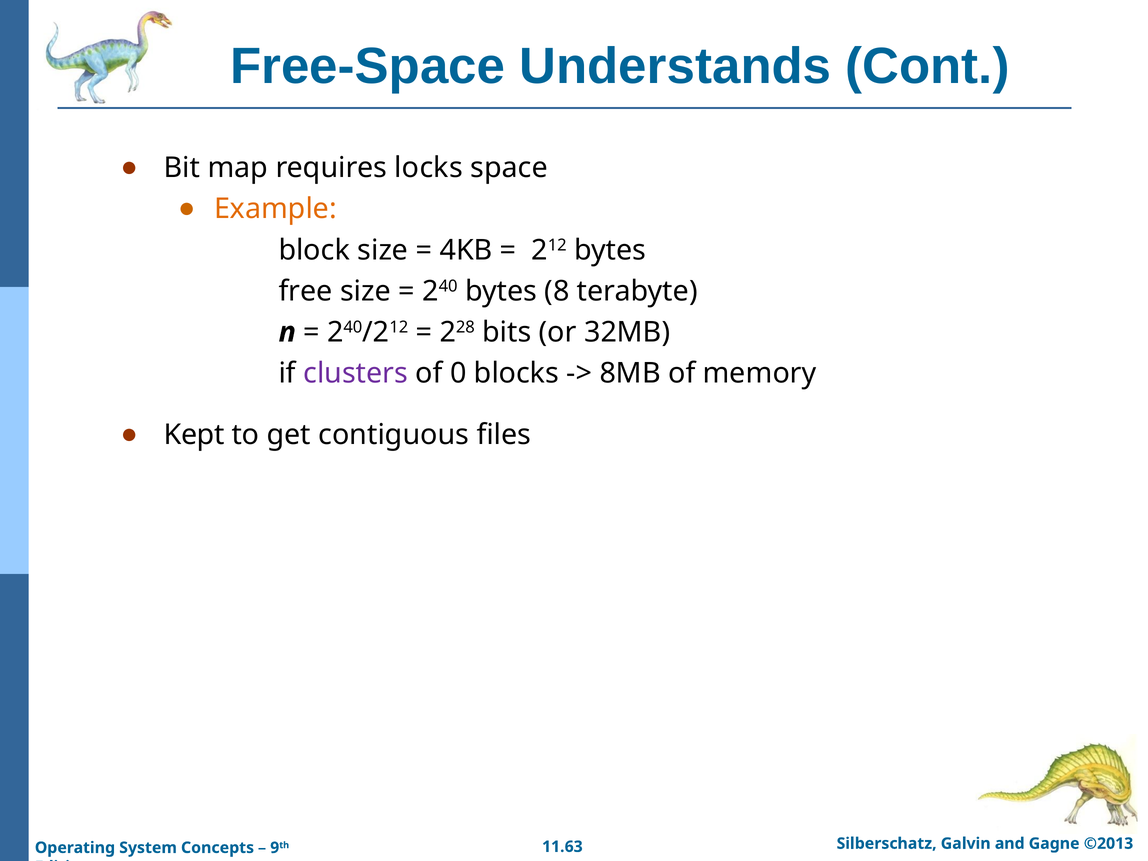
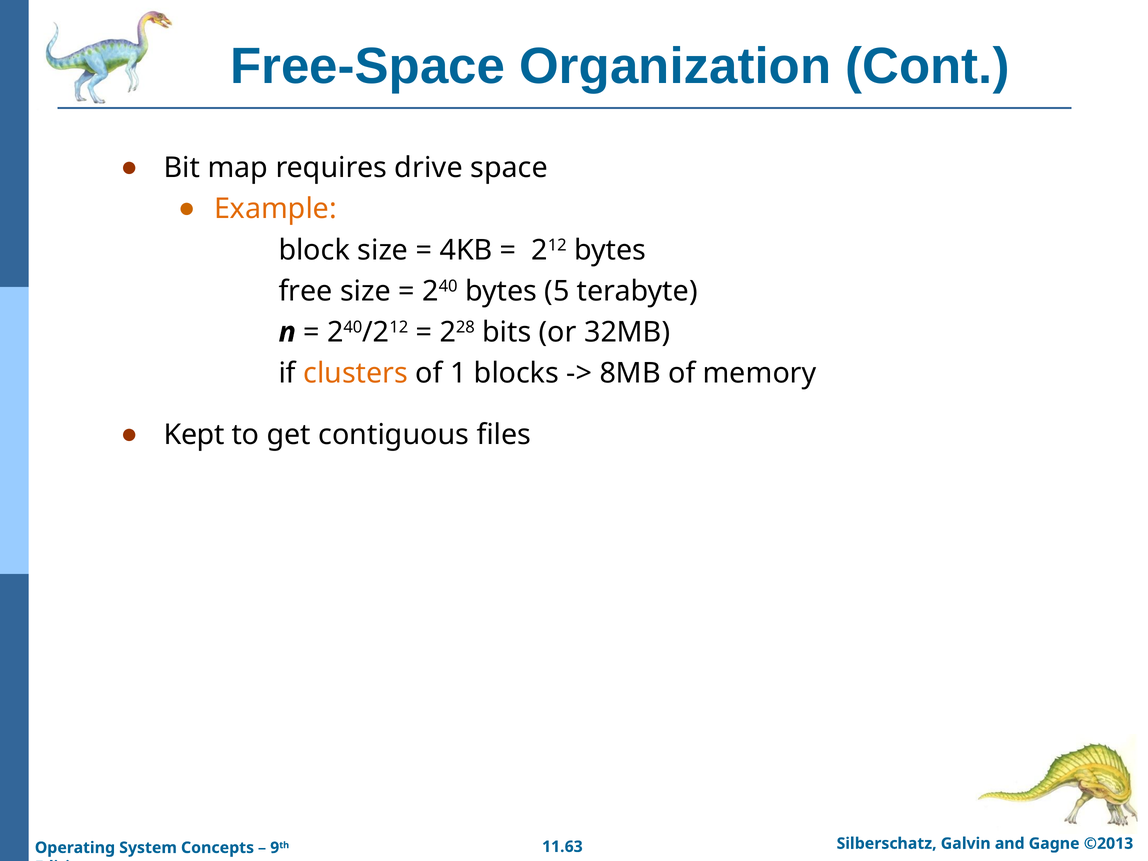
Understands: Understands -> Organization
locks: locks -> drive
8: 8 -> 5
clusters colour: purple -> orange
0: 0 -> 1
